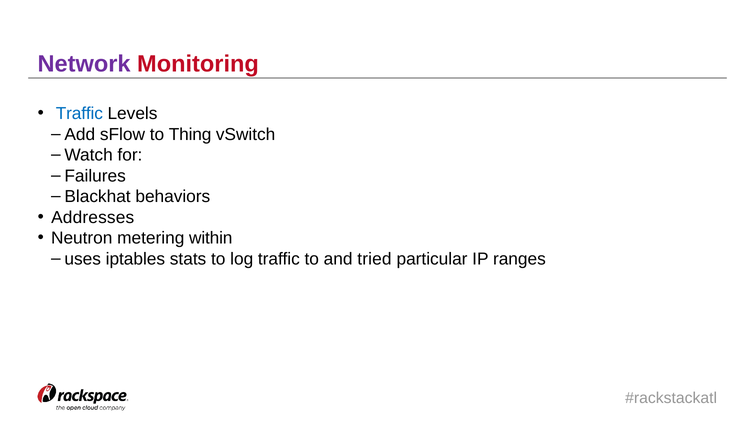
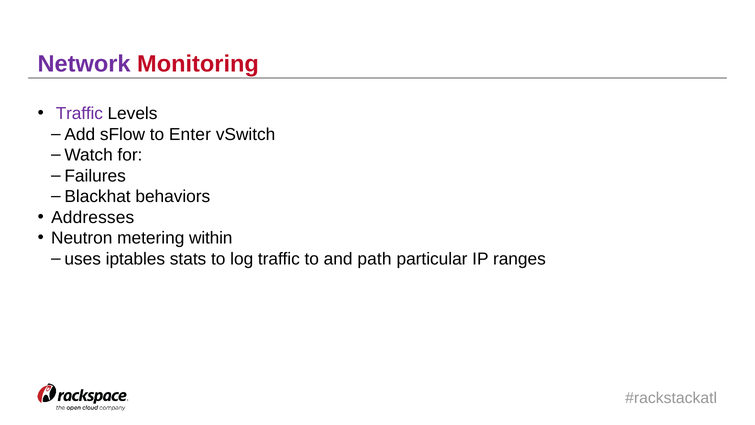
Traffic at (79, 113) colour: blue -> purple
Thing: Thing -> Enter
tried: tried -> path
